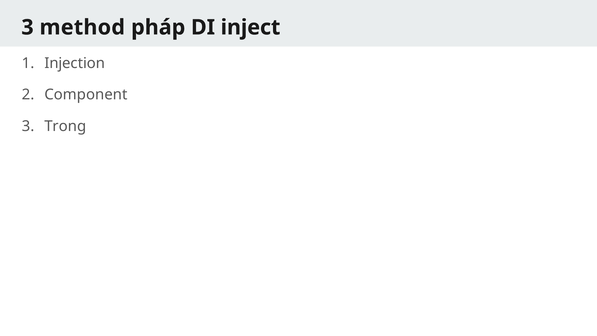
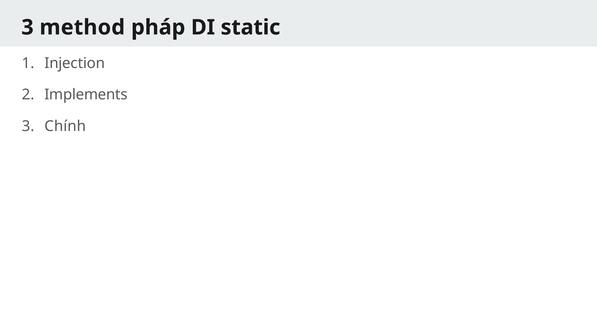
inject: inject -> static
Component: Component -> Implements
Trong: Trong -> Chính
